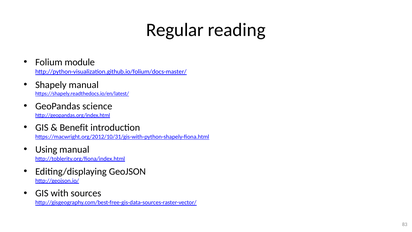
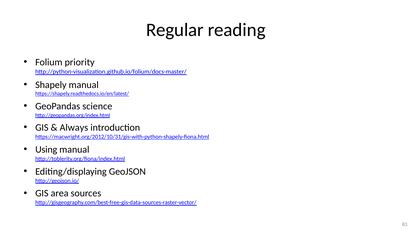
module: module -> priority
Benefit: Benefit -> Always
with: with -> area
